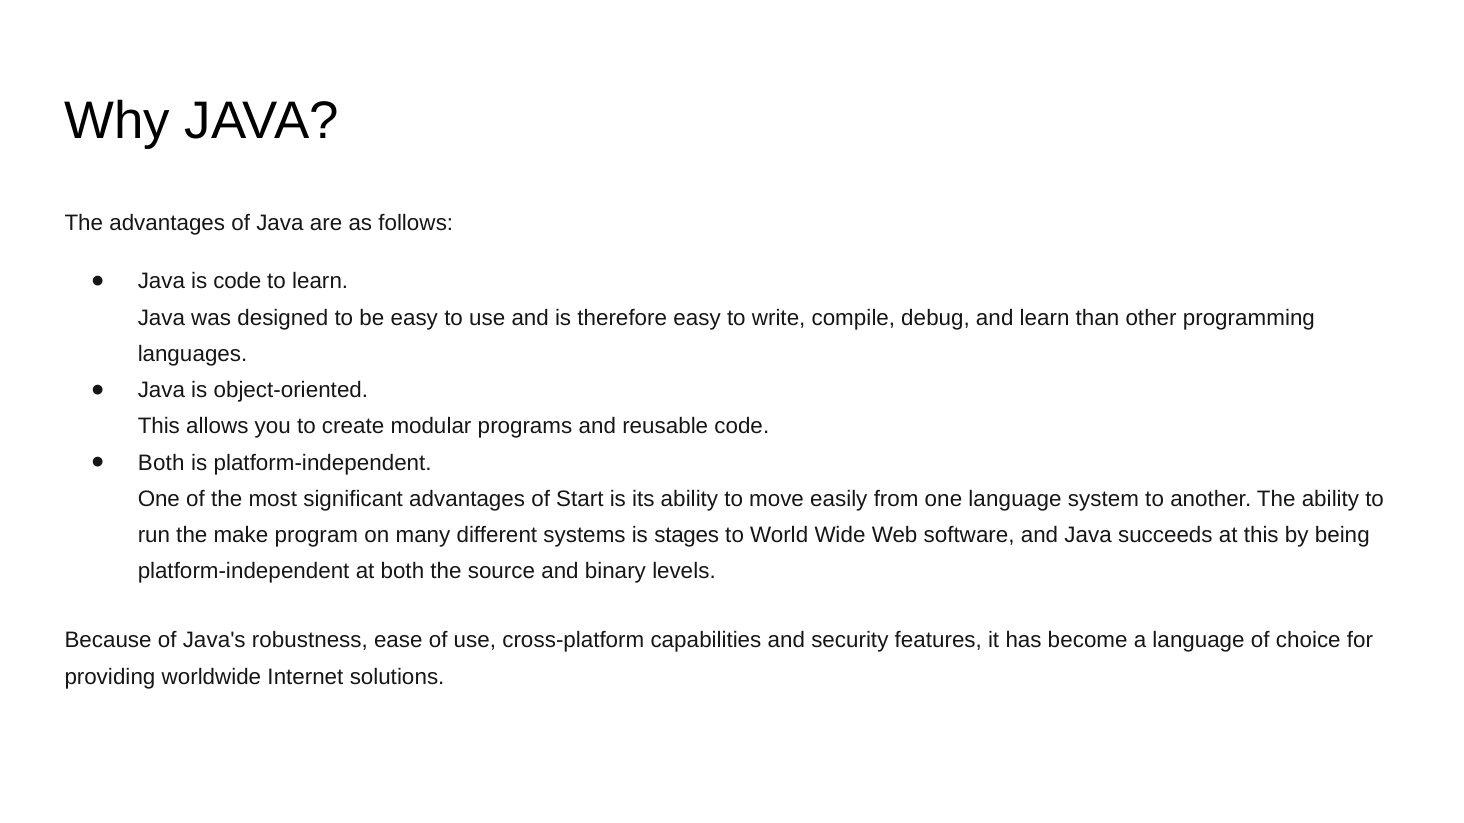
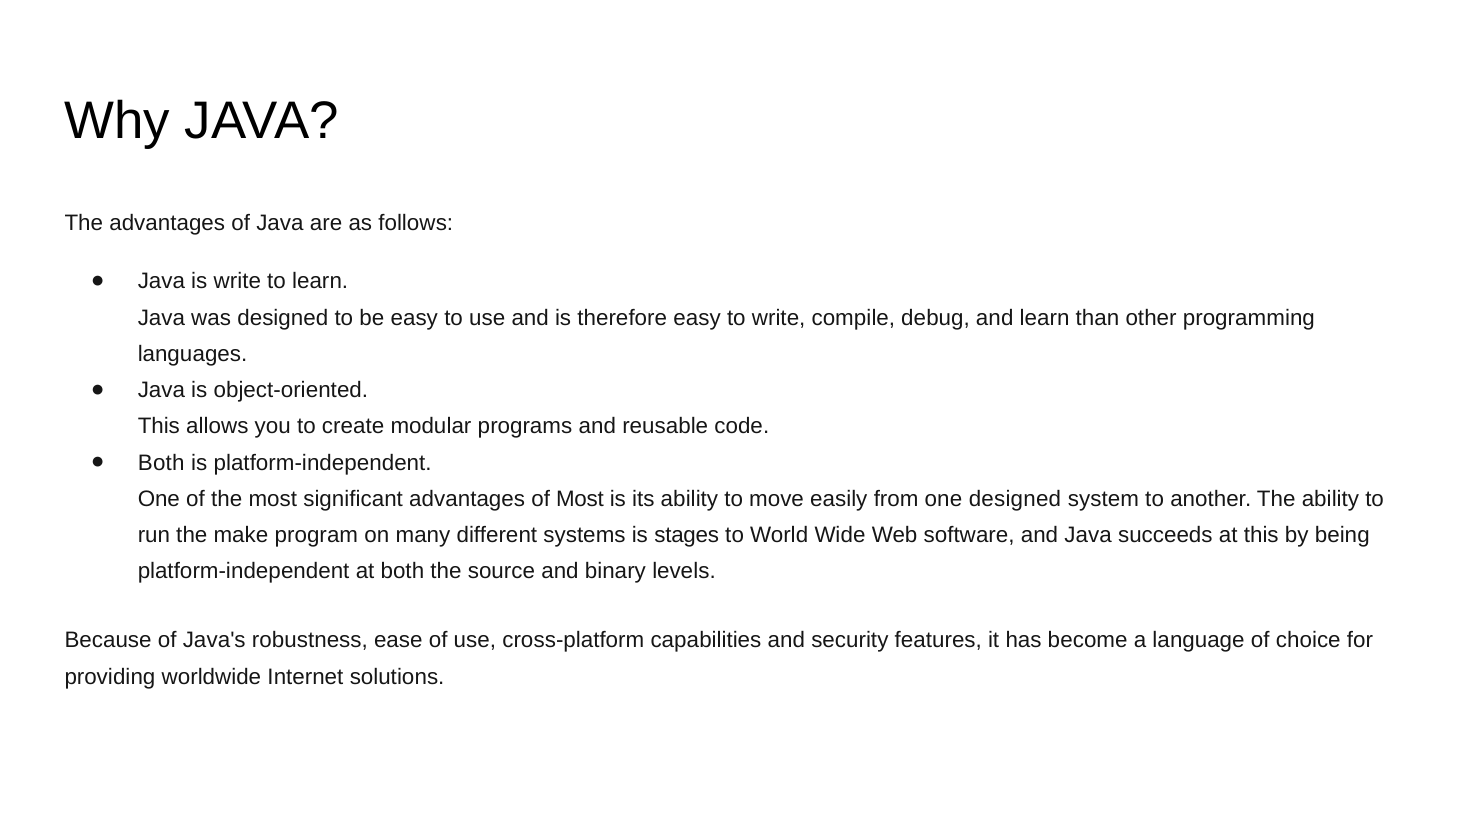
is code: code -> write
of Start: Start -> Most
one language: language -> designed
